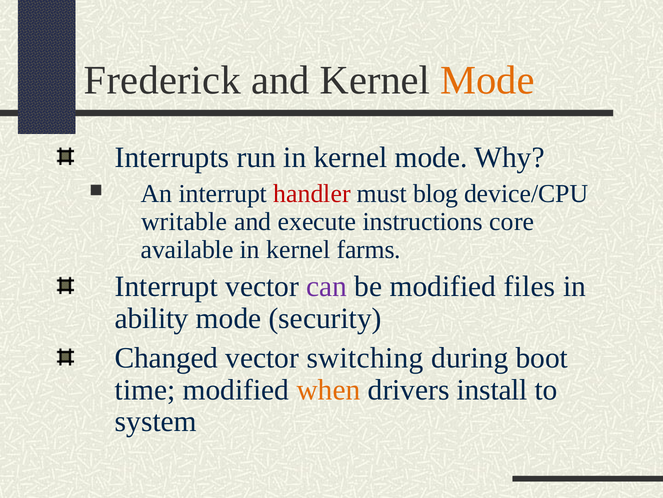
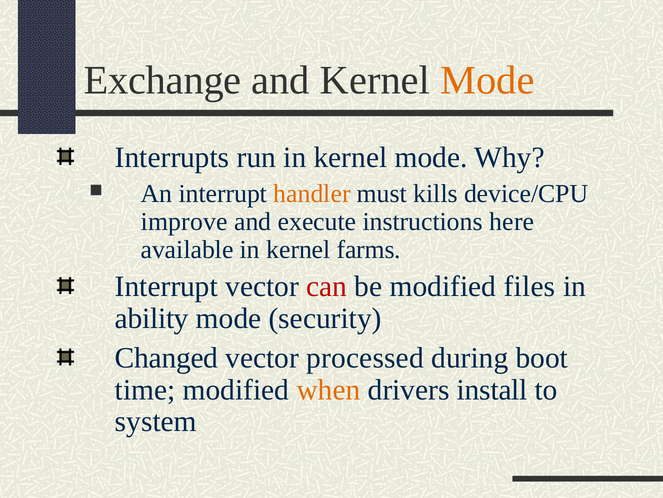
Frederick: Frederick -> Exchange
handler colour: red -> orange
blog: blog -> kills
writable: writable -> improve
core: core -> here
can colour: purple -> red
switching: switching -> processed
